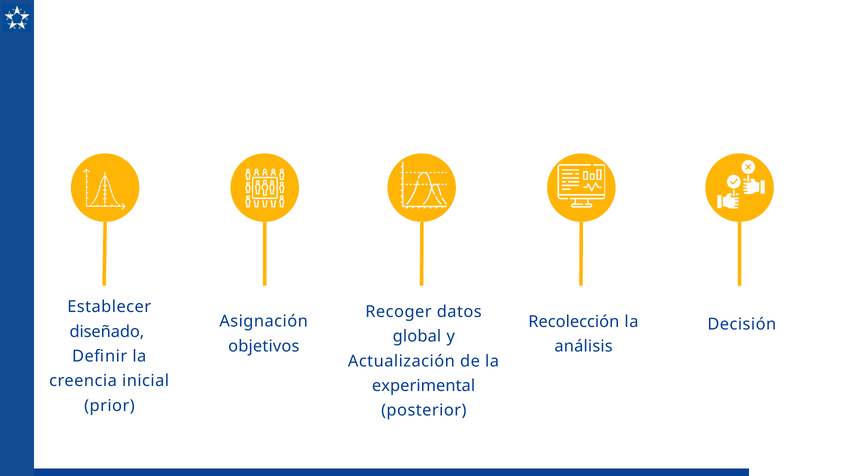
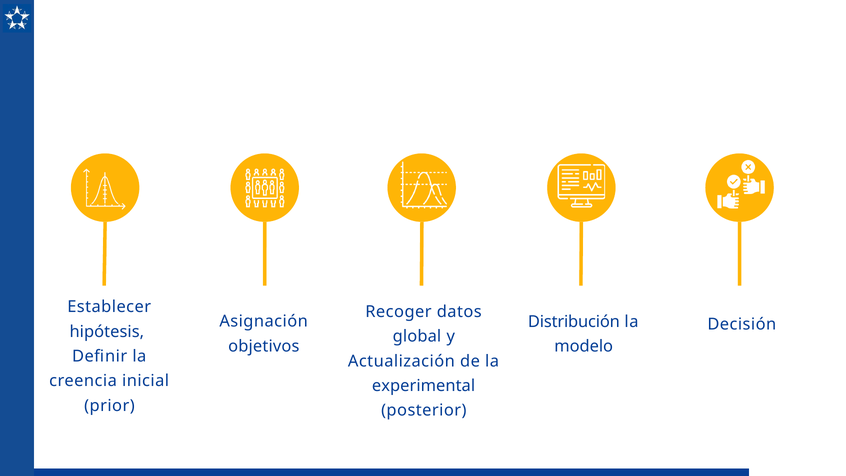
Recolección: Recolección -> Distribución
diseñado: diseñado -> hipótesis
análisis: análisis -> modelo
